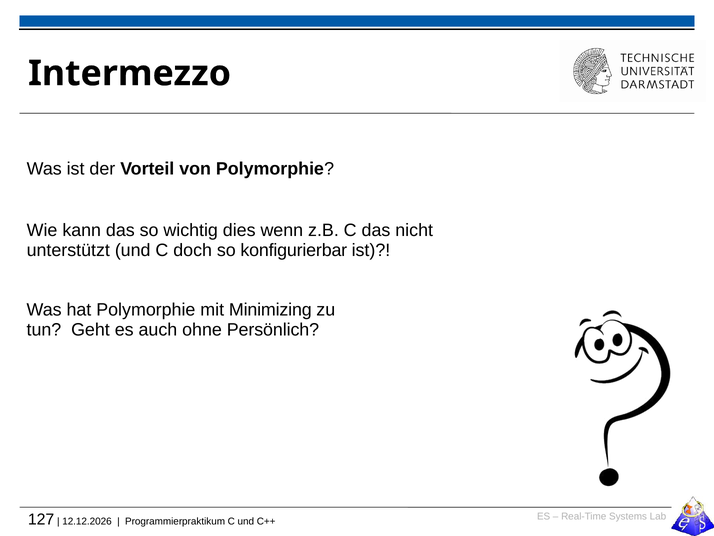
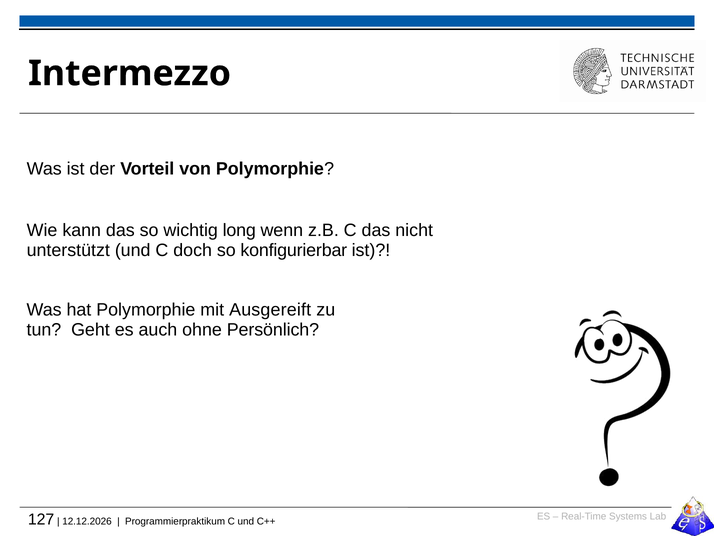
dies: dies -> long
Minimizing: Minimizing -> Ausgereift
